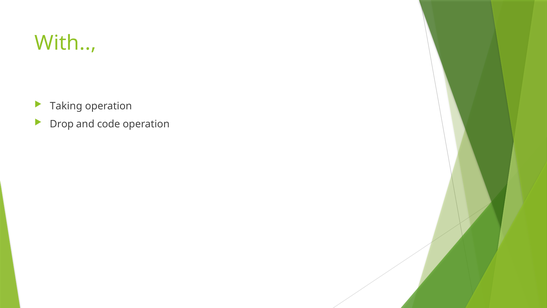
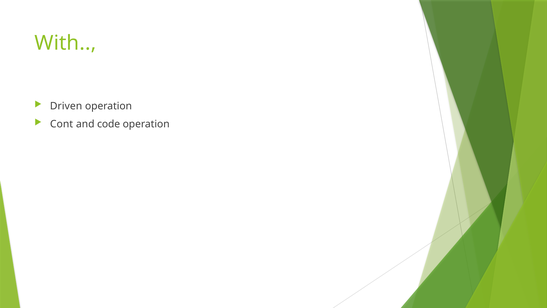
Taking: Taking -> Driven
Drop: Drop -> Cont
